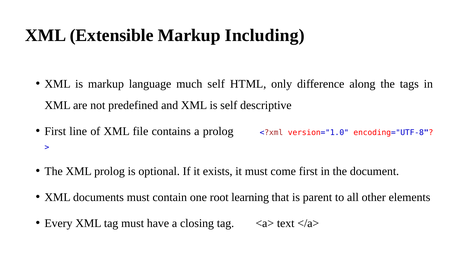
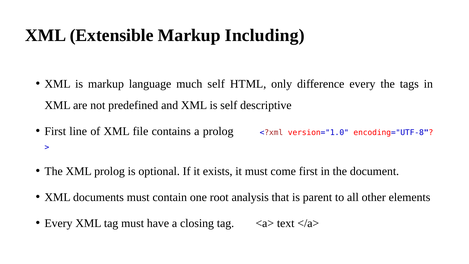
difference along: along -> every
learning: learning -> analysis
